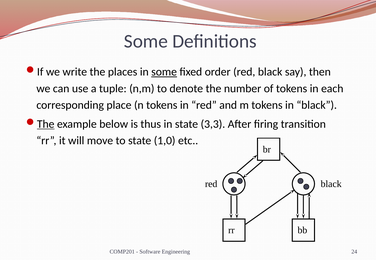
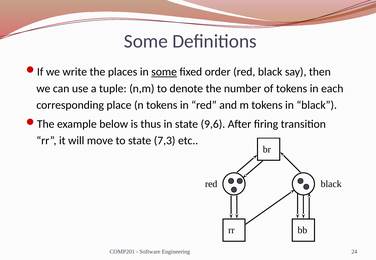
The at (46, 124) underline: present -> none
3,3: 3,3 -> 9,6
1,0: 1,0 -> 7,3
